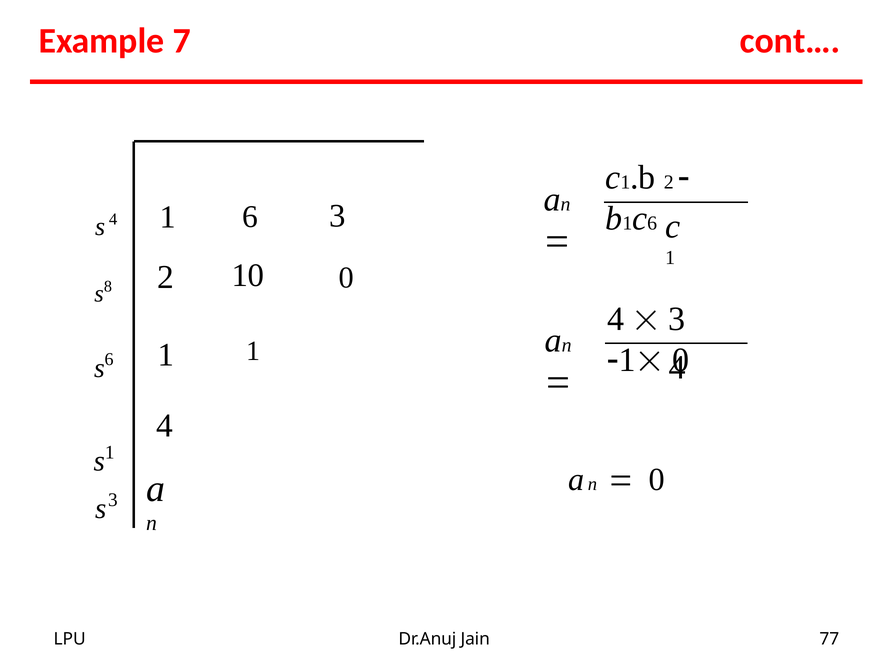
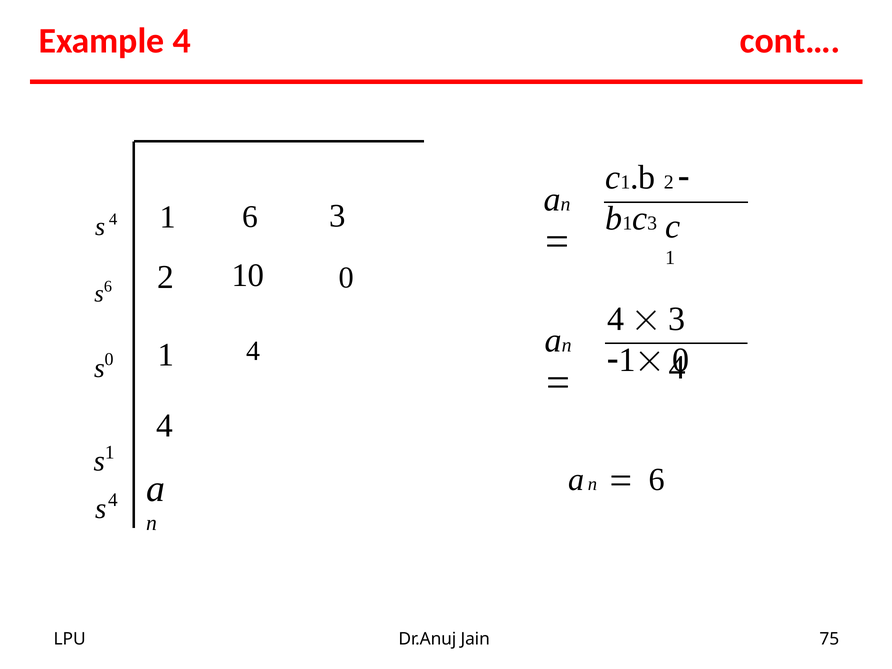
Example 7: 7 -> 4
6 at (652, 223): 6 -> 3
8 at (108, 287): 8 -> 6
1 1: 1 -> 4
6 at (109, 359): 6 -> 0
0 at (657, 480): 0 -> 6
3 at (113, 500): 3 -> 4
77: 77 -> 75
